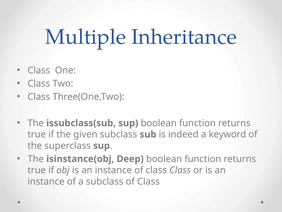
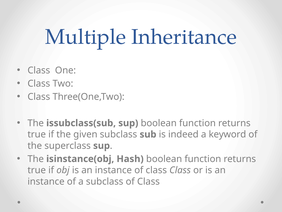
Deep: Deep -> Hash
